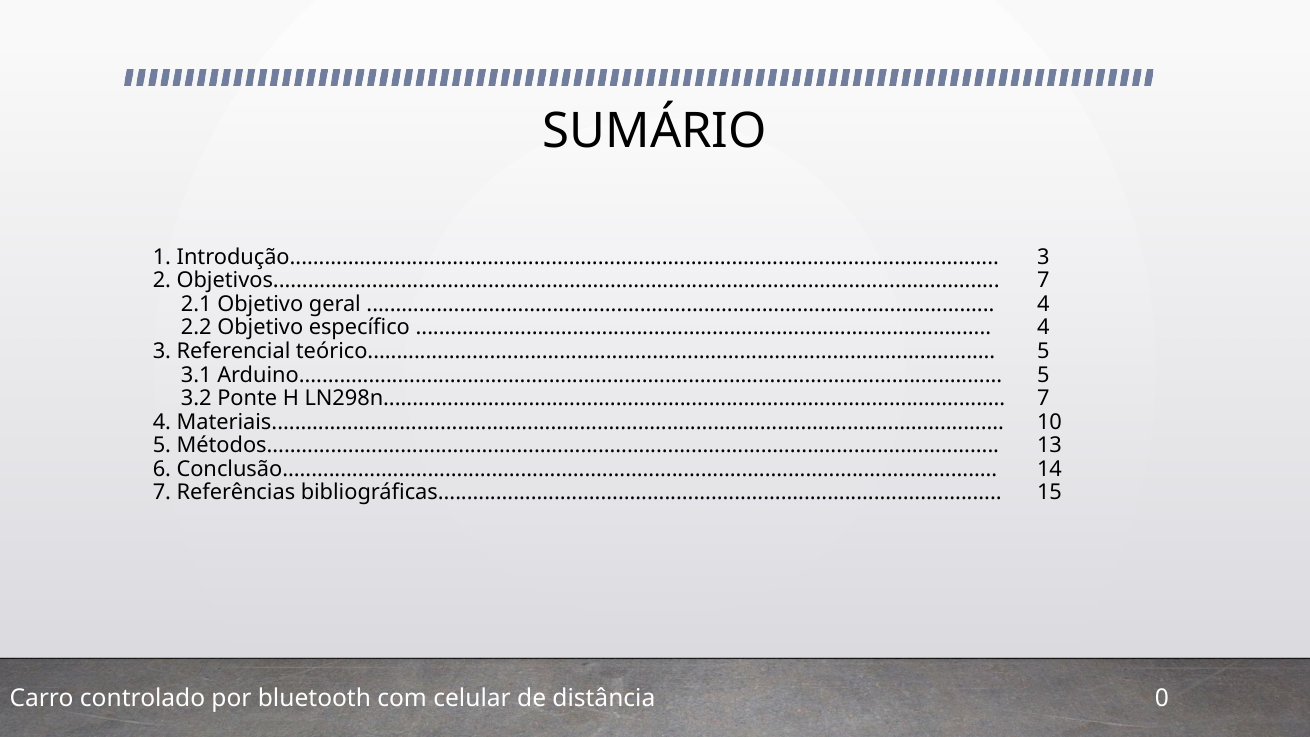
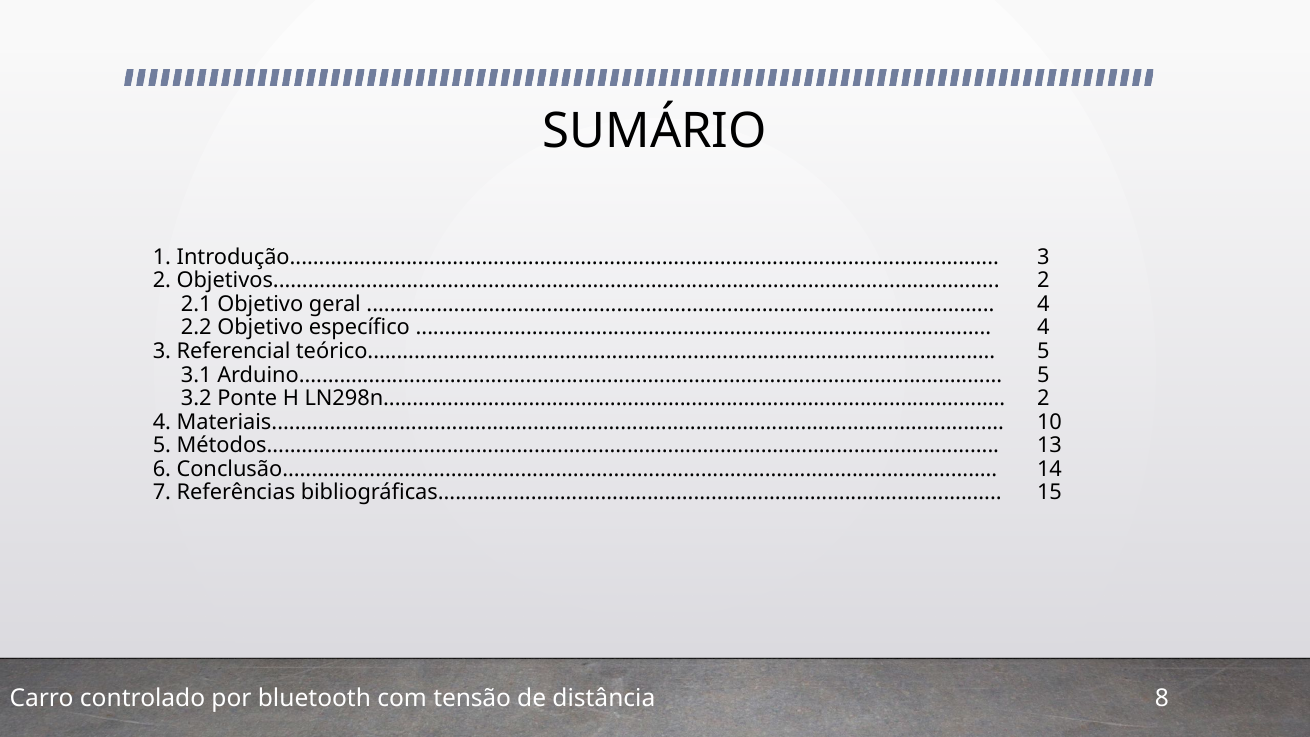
7 at (1043, 281): 7 -> 2
7 at (1043, 398): 7 -> 2
celular: celular -> tensão
0: 0 -> 8
